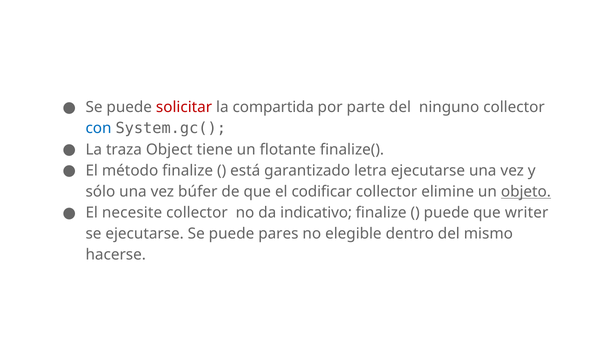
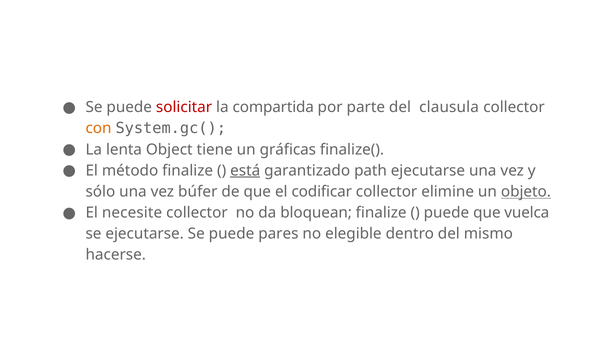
ninguno: ninguno -> clausula
con colour: blue -> orange
traza: traza -> lenta
flotante: flotante -> gráficas
está underline: none -> present
letra: letra -> path
indicativo: indicativo -> bloquean
writer: writer -> vuelca
